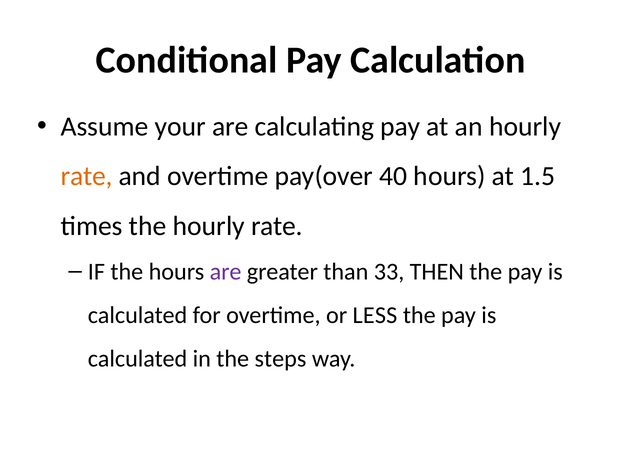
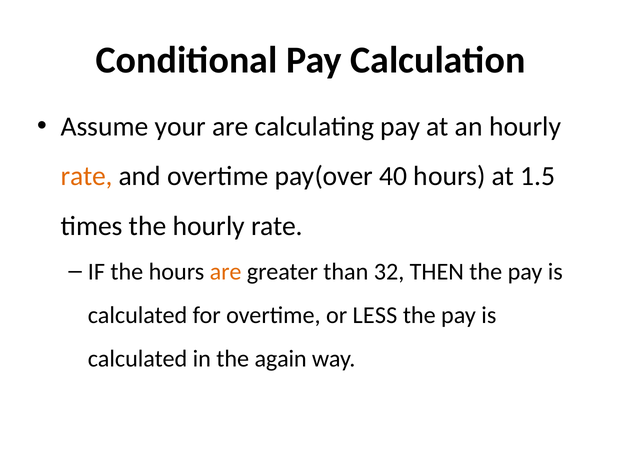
are at (226, 271) colour: purple -> orange
33: 33 -> 32
steps: steps -> again
